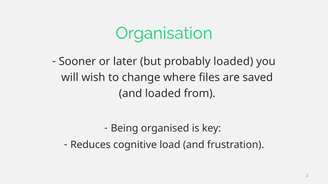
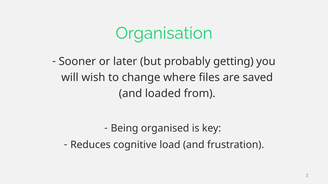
probably loaded: loaded -> getting
